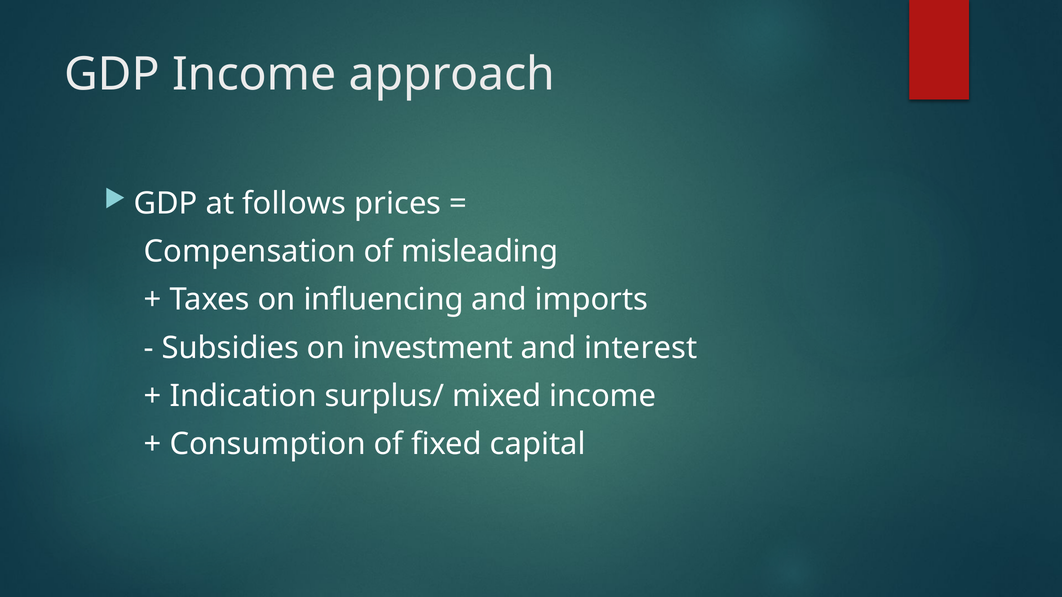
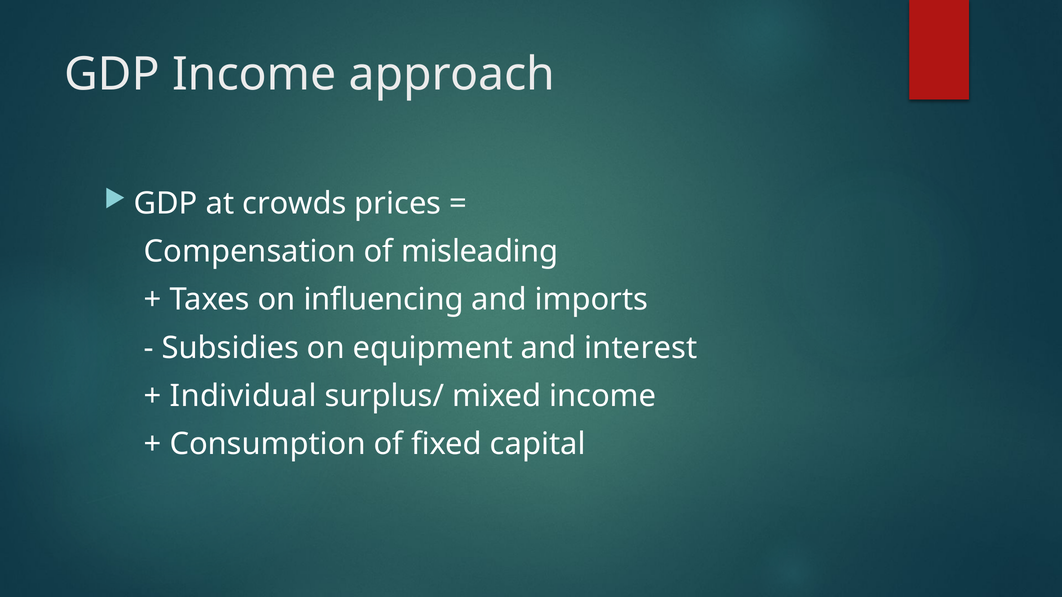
follows: follows -> crowds
investment: investment -> equipment
Indication: Indication -> Individual
